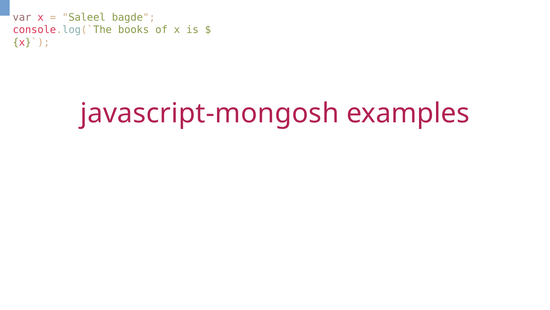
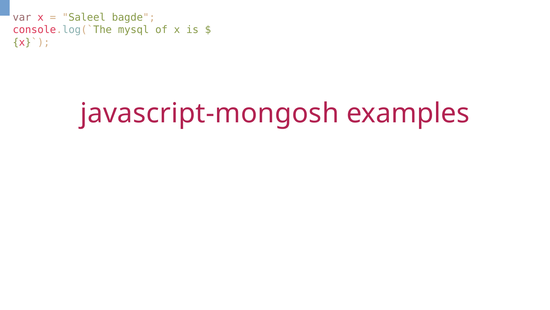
books: books -> mysql
